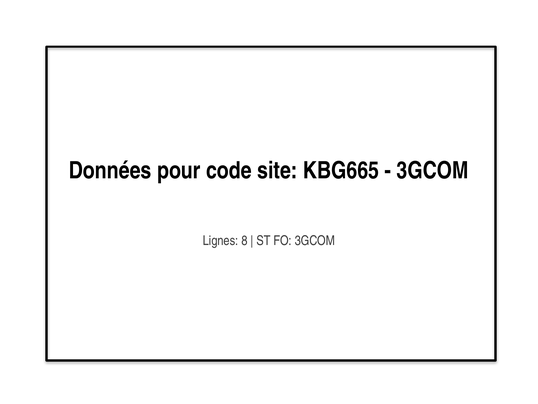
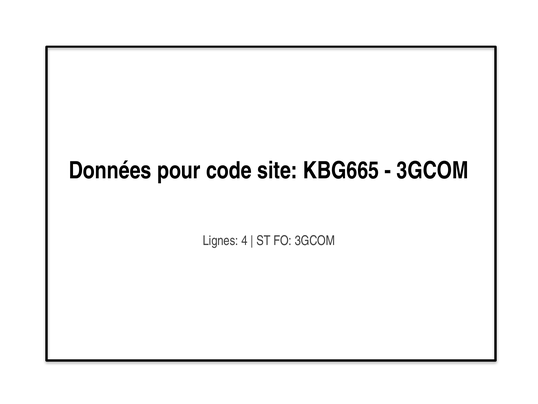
8: 8 -> 4
